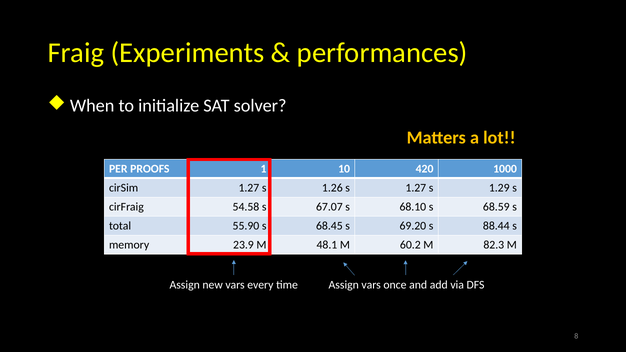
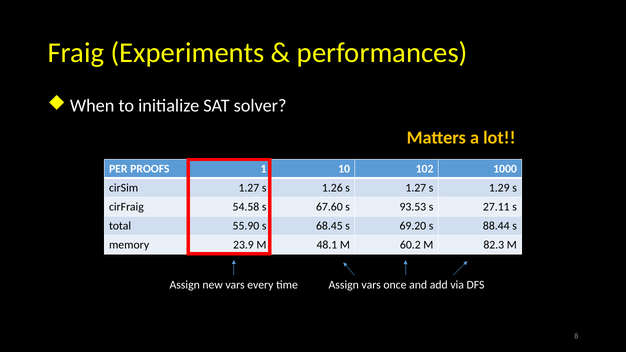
420: 420 -> 102
67.07: 67.07 -> 67.60
68.10: 68.10 -> 93.53
68.59: 68.59 -> 27.11
